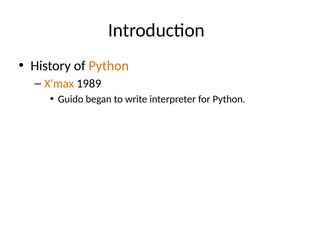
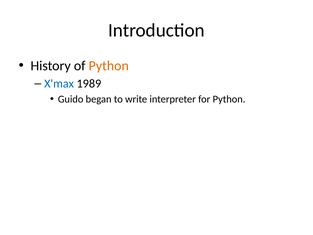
X'max colour: orange -> blue
